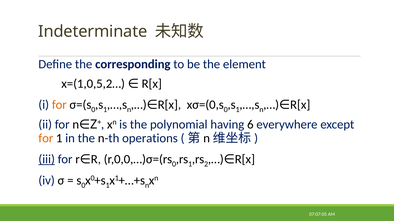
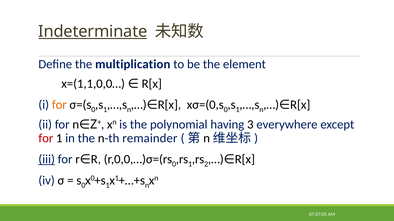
Indeterminate underline: none -> present
corresponding: corresponding -> multiplication
x=(1,0,5,2…: x=(1,0,5,2… -> x=(1,1,0,0…
6: 6 -> 3
for at (46, 139) colour: orange -> red
operations: operations -> remainder
